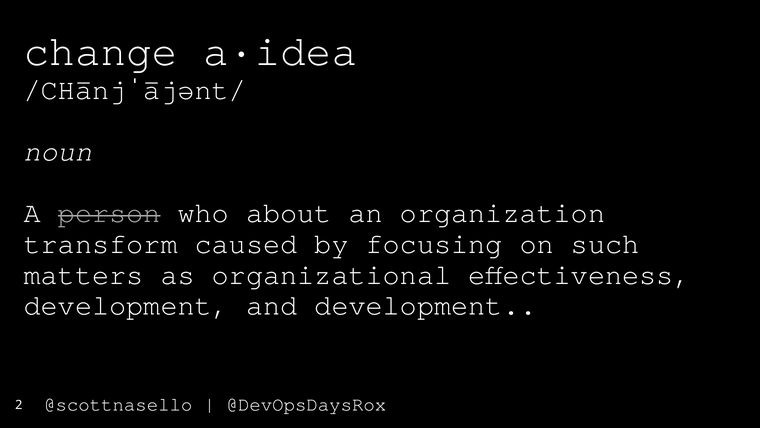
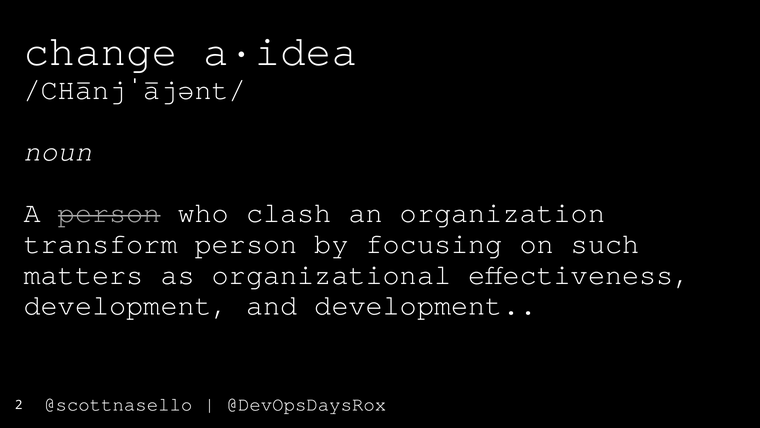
about: about -> clash
transform caused: caused -> person
